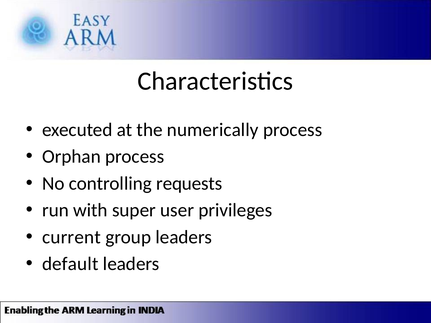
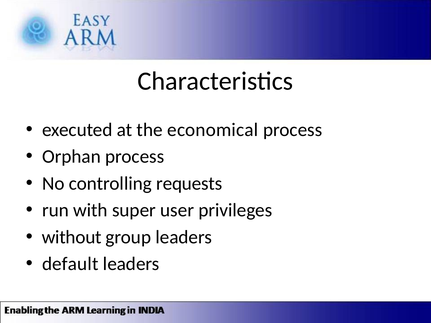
numerically: numerically -> economical
current: current -> without
